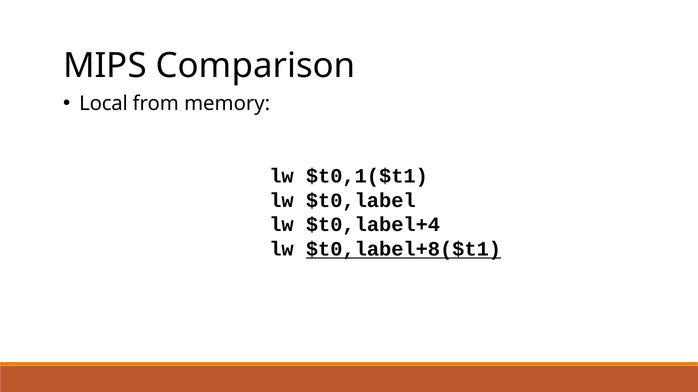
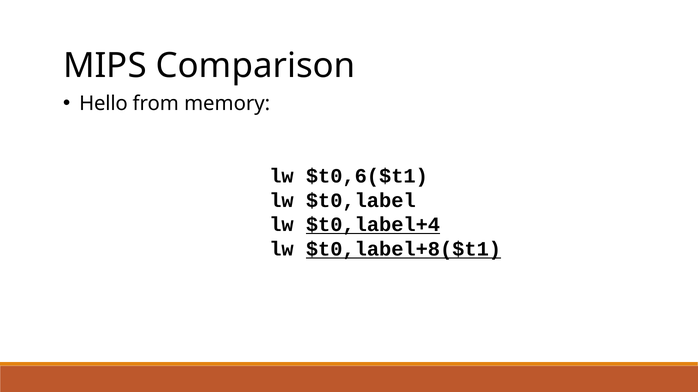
Local: Local -> Hello
$t0,1($t1: $t0,1($t1 -> $t0,6($t1
$t0,label+4 underline: none -> present
